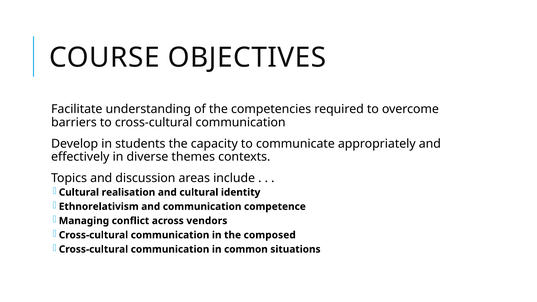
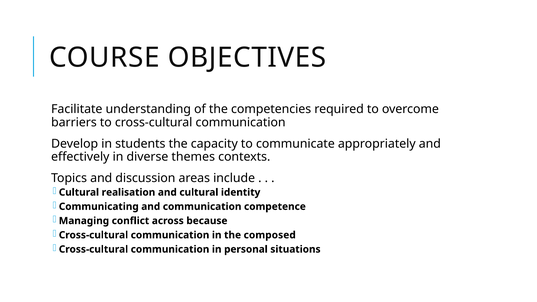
Ethnorelativism: Ethnorelativism -> Communicating
vendors: vendors -> because
common: common -> personal
